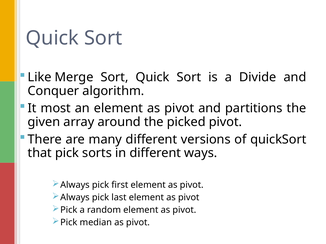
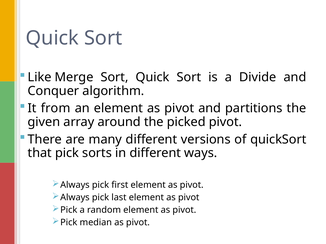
most: most -> from
